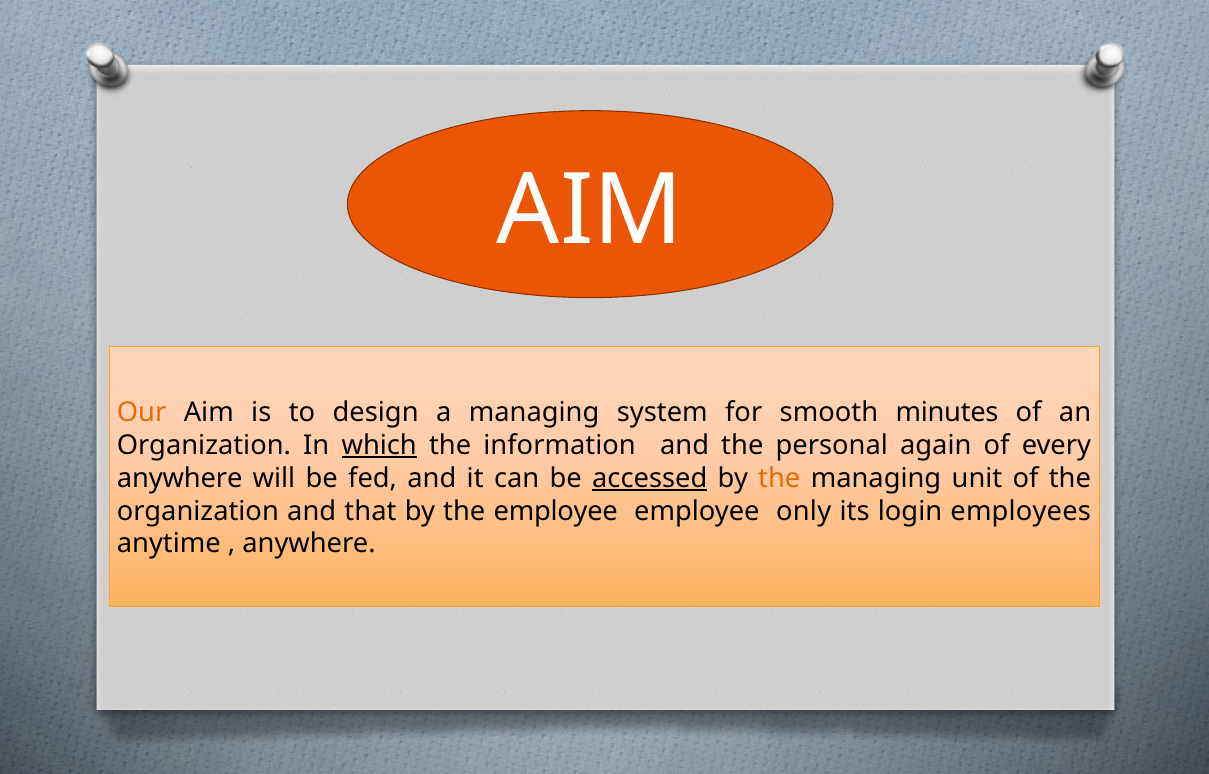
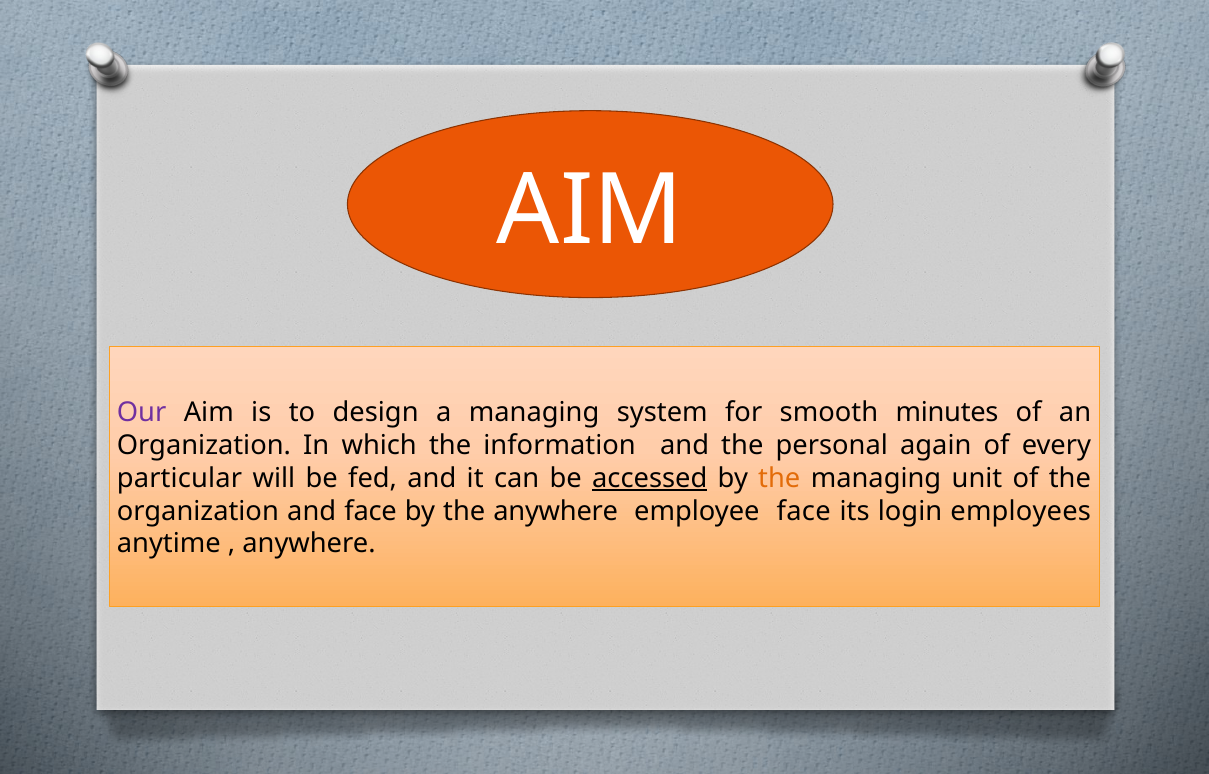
Our colour: orange -> purple
which underline: present -> none
anywhere at (180, 478): anywhere -> particular
and that: that -> face
the employee: employee -> anywhere
employee only: only -> face
